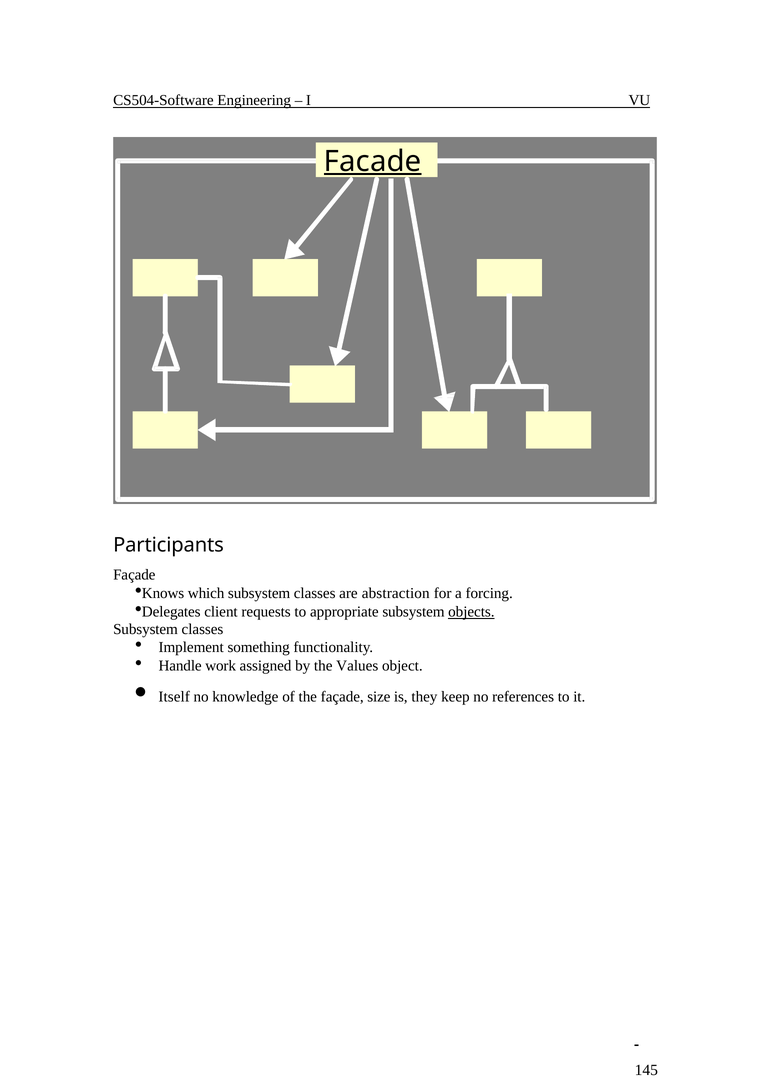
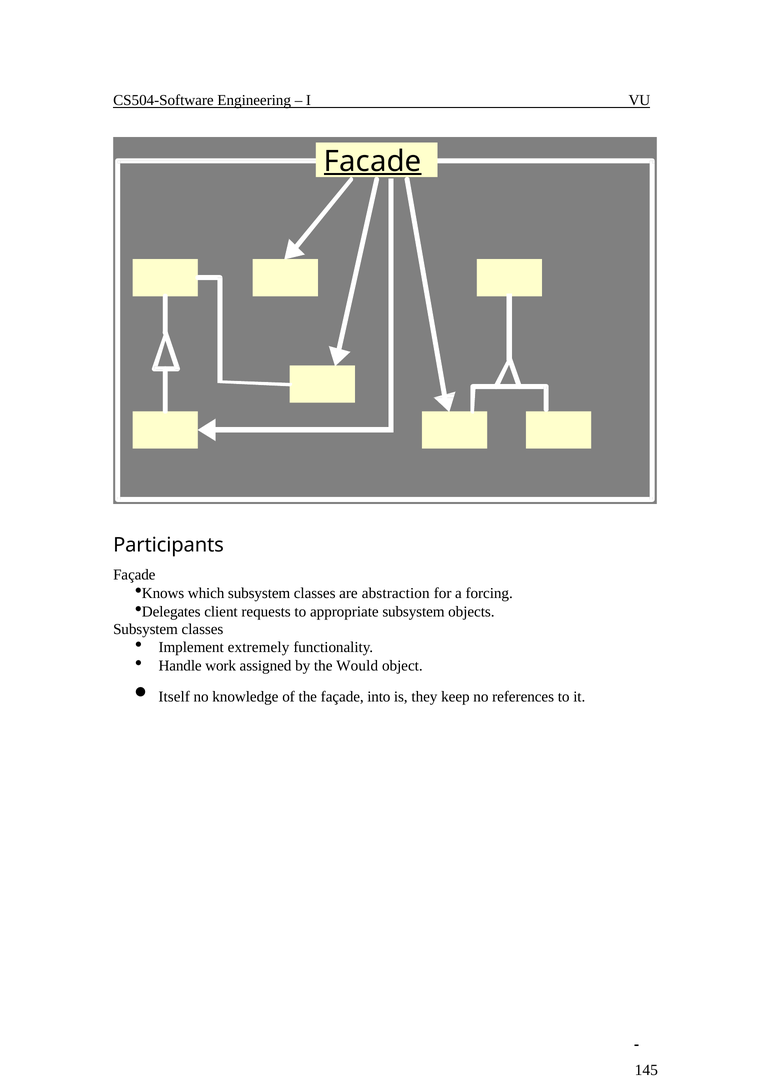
objects underline: present -> none
something: something -> extremely
Values: Values -> Would
size: size -> into
